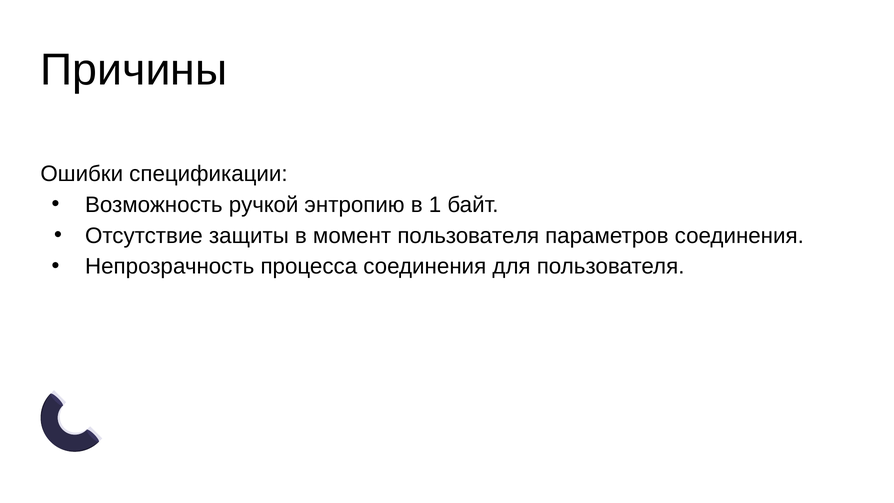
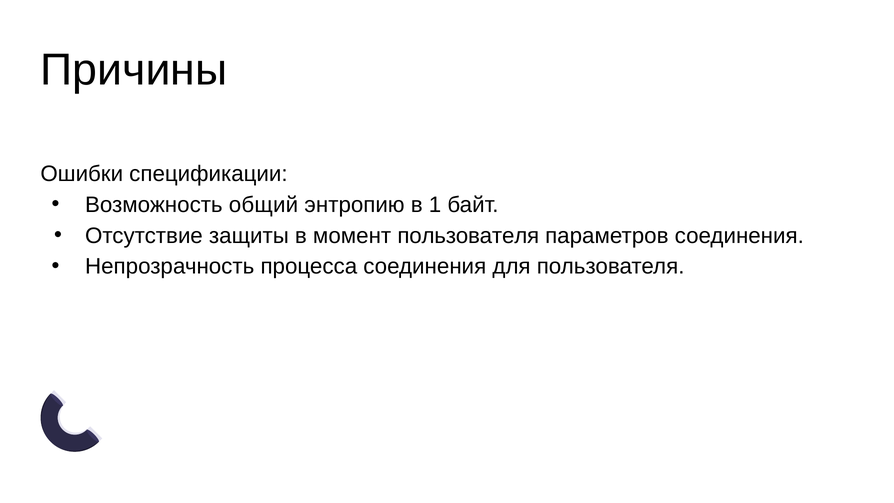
ручкой: ручкой -> общий
